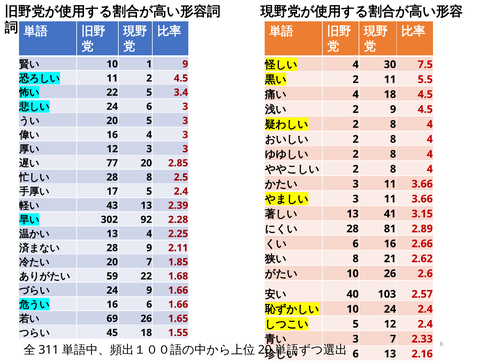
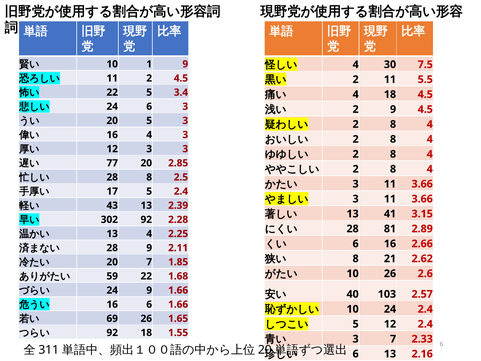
45 at (112, 332): 45 -> 92
